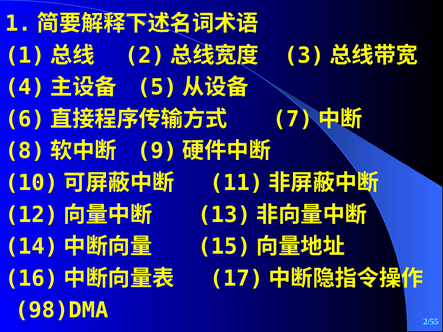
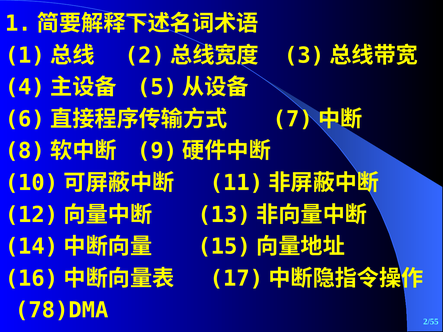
98)DMA: 98)DMA -> 78)DMA
